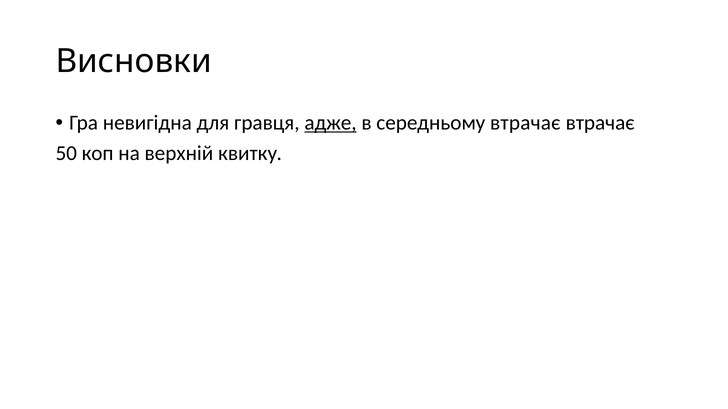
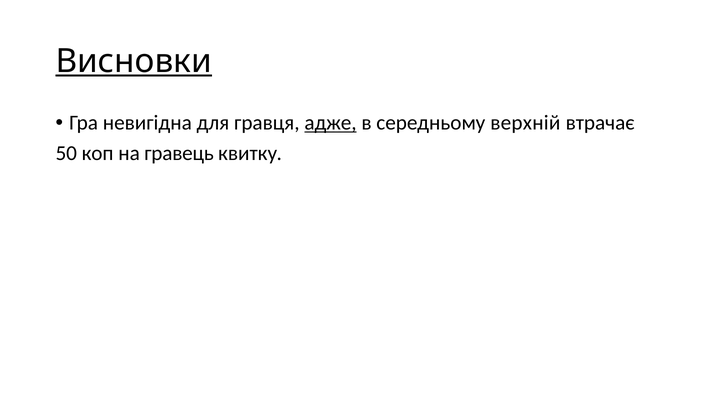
Висновки underline: none -> present
середньому втрачає: втрачає -> верхній
верхній: верхній -> гравець
